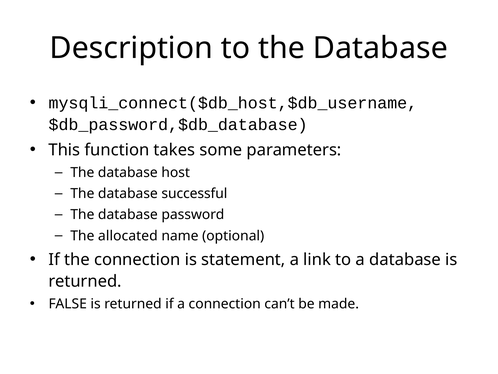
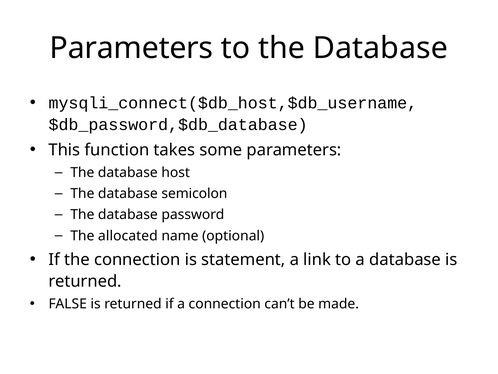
Description at (131, 48): Description -> Parameters
successful: successful -> semicolon
